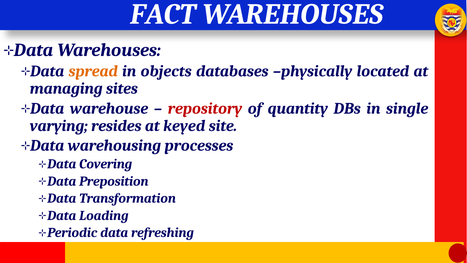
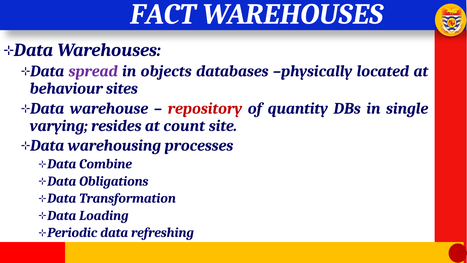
spread colour: orange -> purple
managing: managing -> behaviour
keyed: keyed -> count
Covering: Covering -> Combine
Preposition: Preposition -> Obligations
